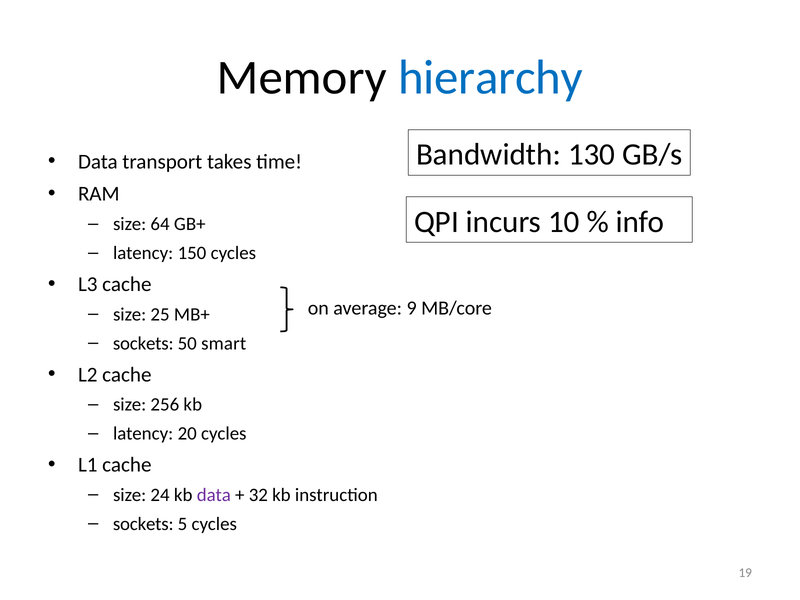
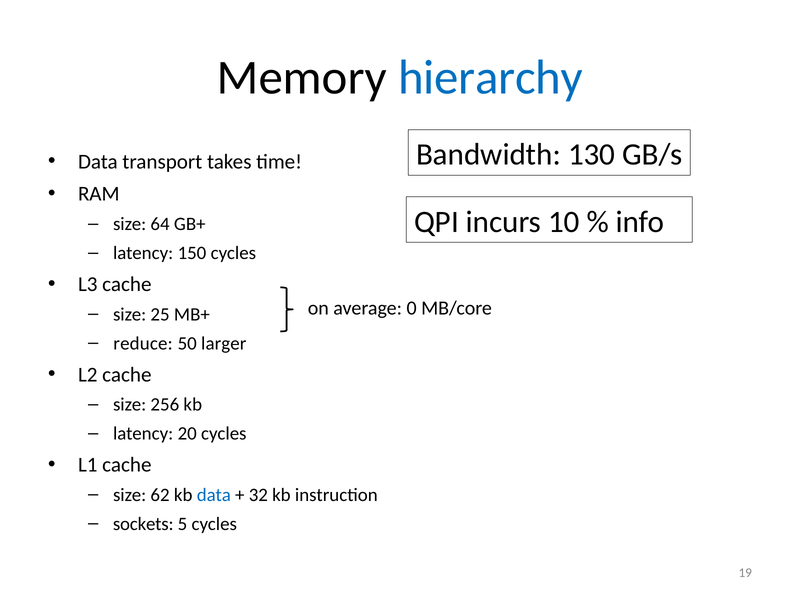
9: 9 -> 0
sockets at (143, 343): sockets -> reduce
smart: smart -> larger
24: 24 -> 62
data at (214, 495) colour: purple -> blue
